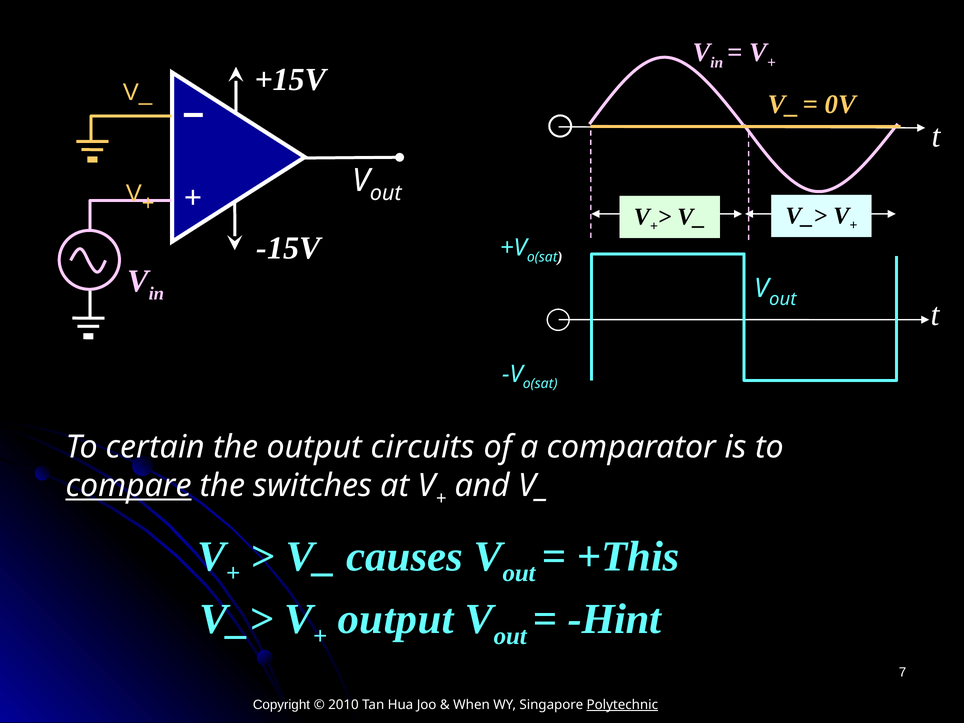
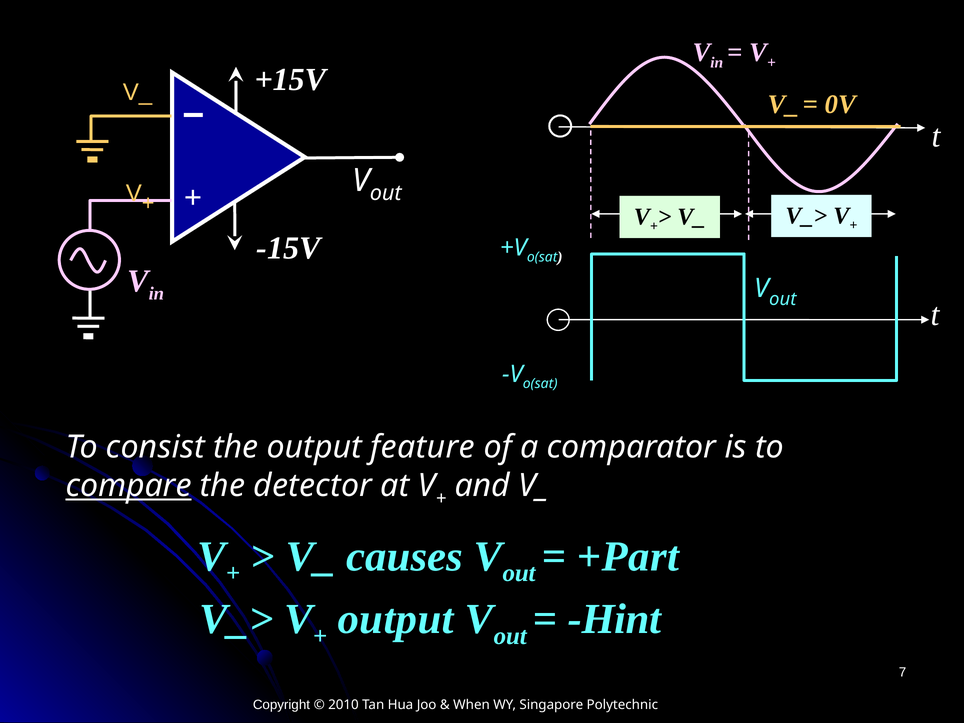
certain: certain -> consist
circuits: circuits -> feature
switches: switches -> detector
+This: +This -> +Part
Polytechnic underline: present -> none
